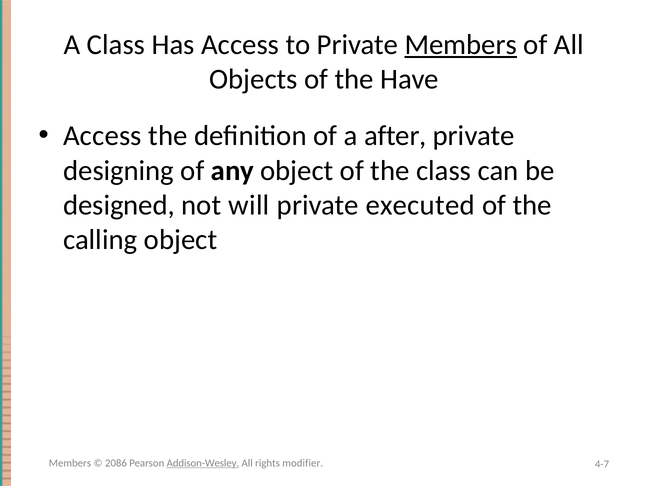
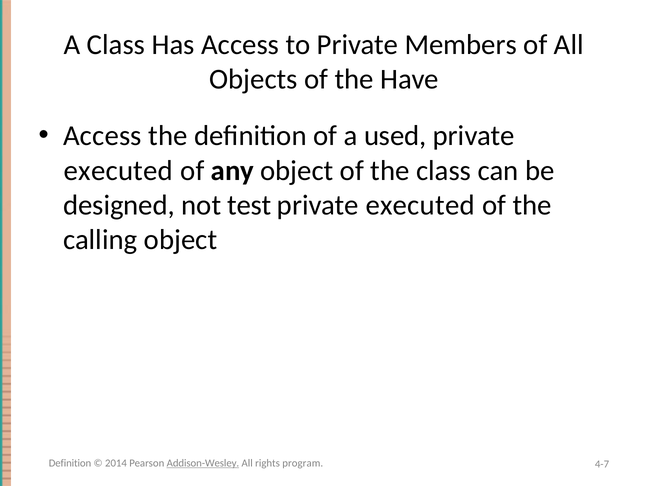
Members at (461, 45) underline: present -> none
after: after -> used
designing at (119, 171): designing -> executed
will: will -> test
Members at (70, 463): Members -> Definition
2086: 2086 -> 2014
modifier: modifier -> program
